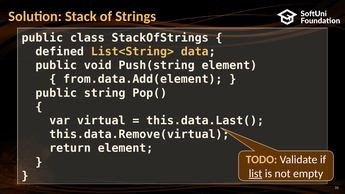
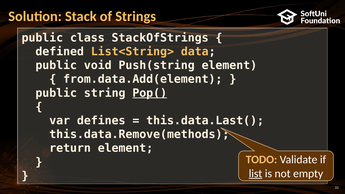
Pop( underline: none -> present
virtual: virtual -> defines
this.data.Remove(virtual: this.data.Remove(virtual -> this.data.Remove(methods
